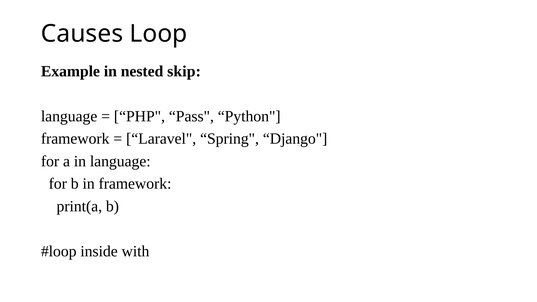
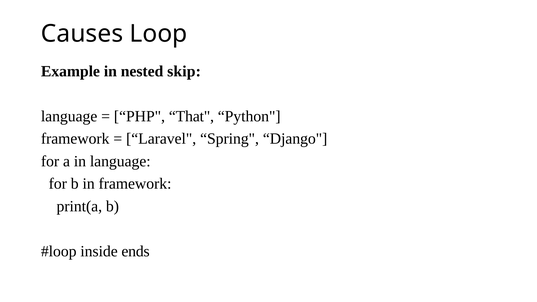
Pass: Pass -> That
with: with -> ends
